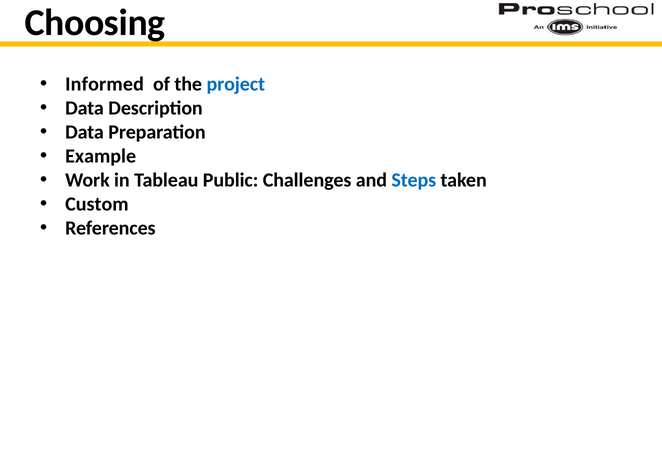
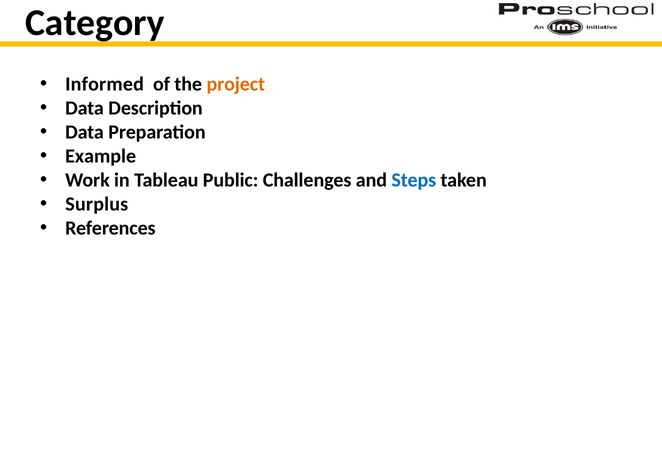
Choosing: Choosing -> Category
project colour: blue -> orange
Custom: Custom -> Surplus
